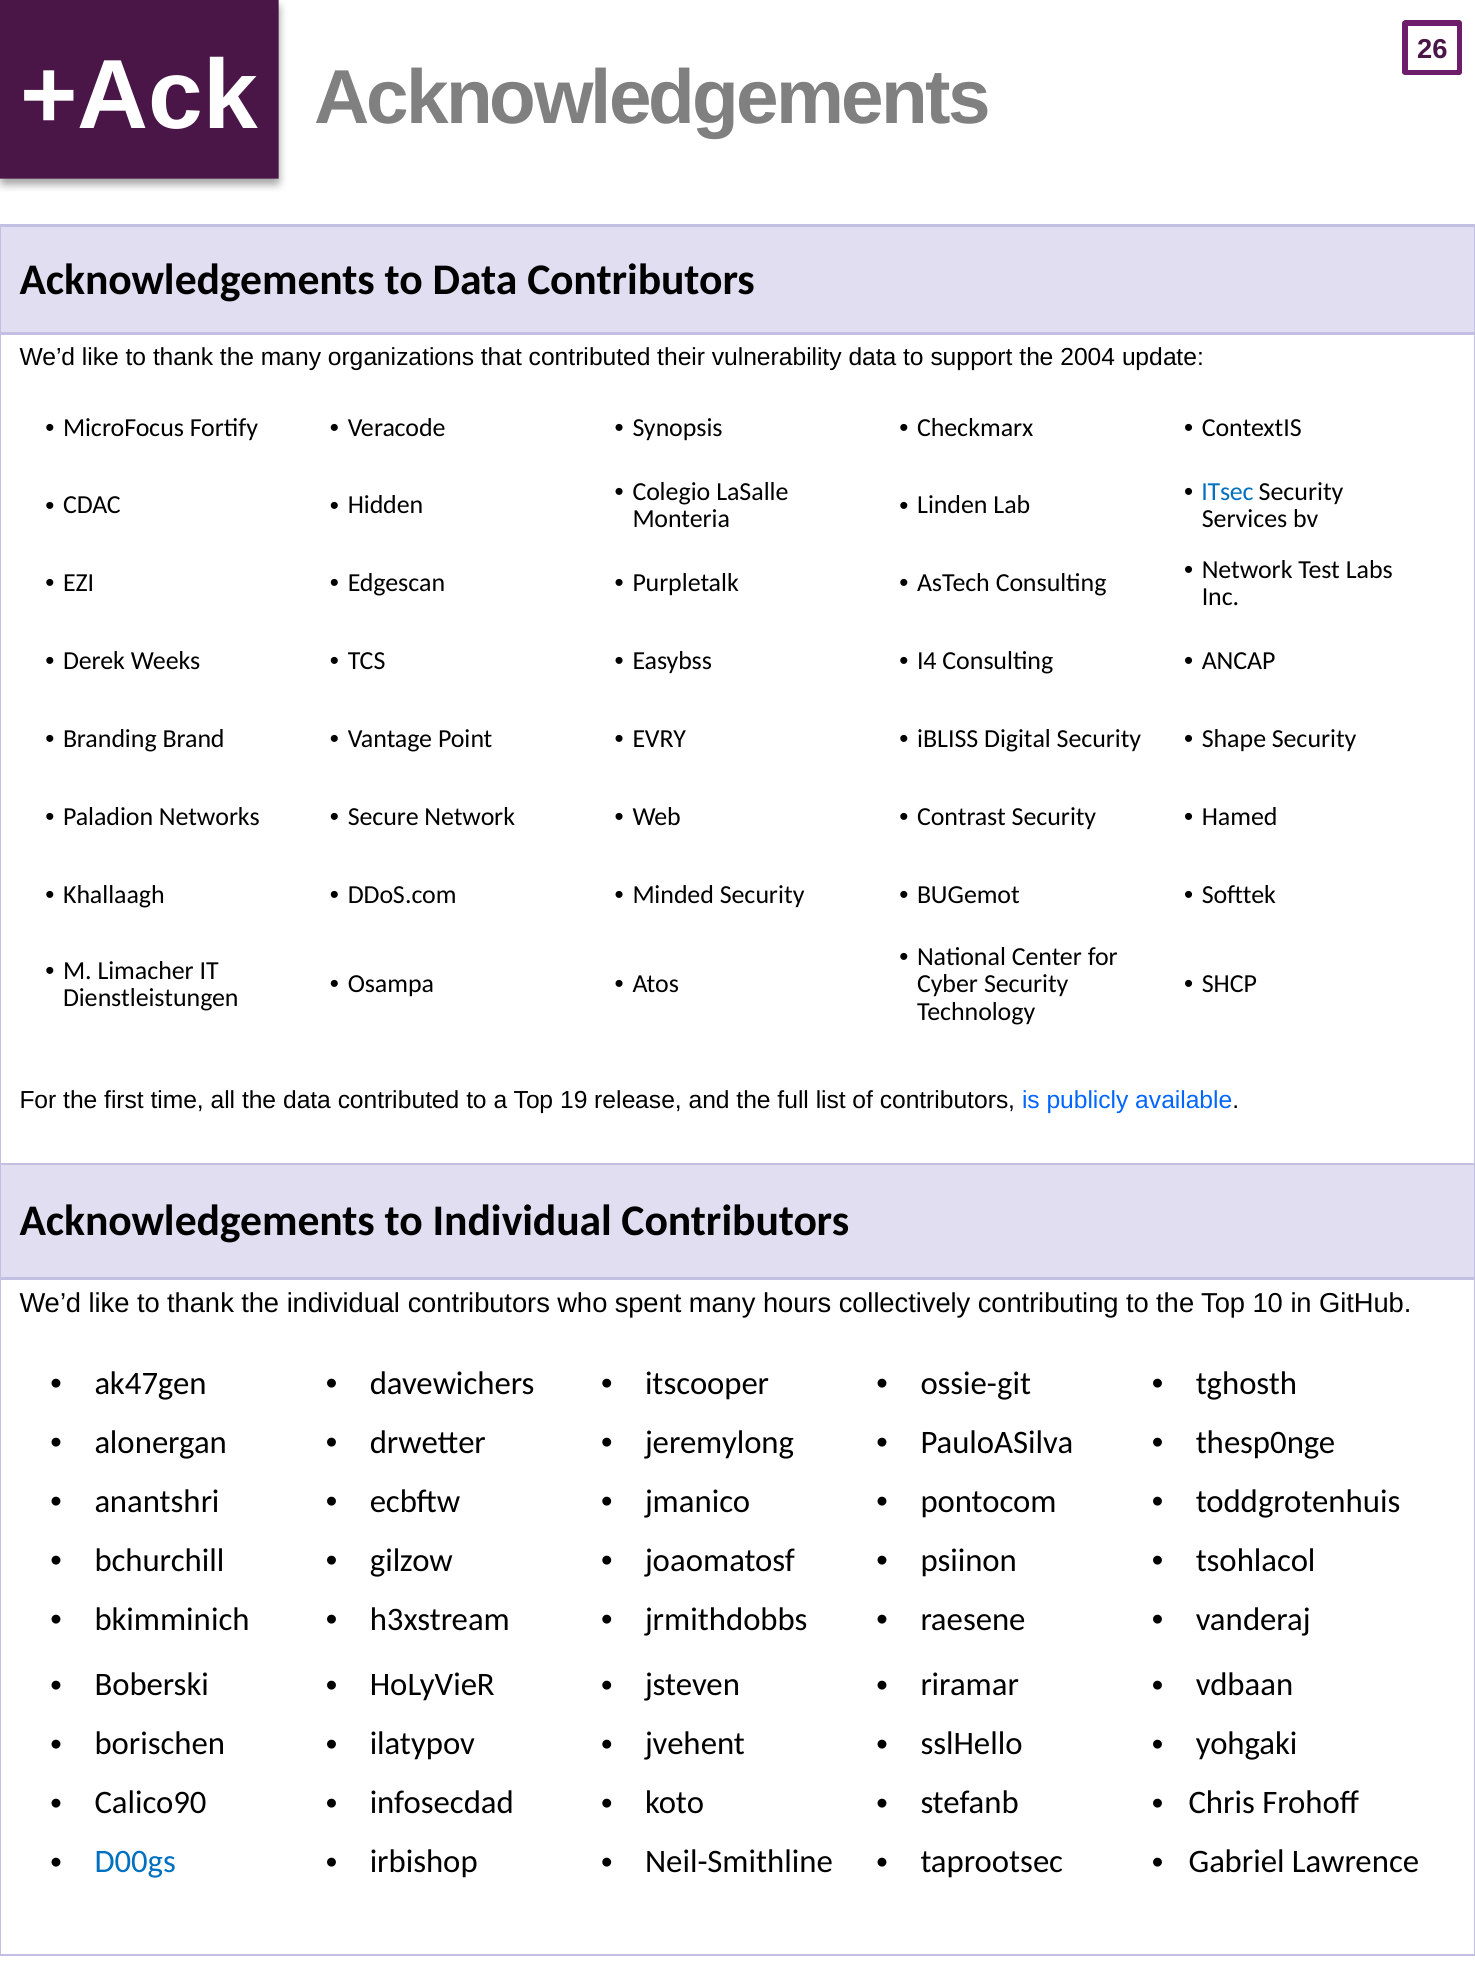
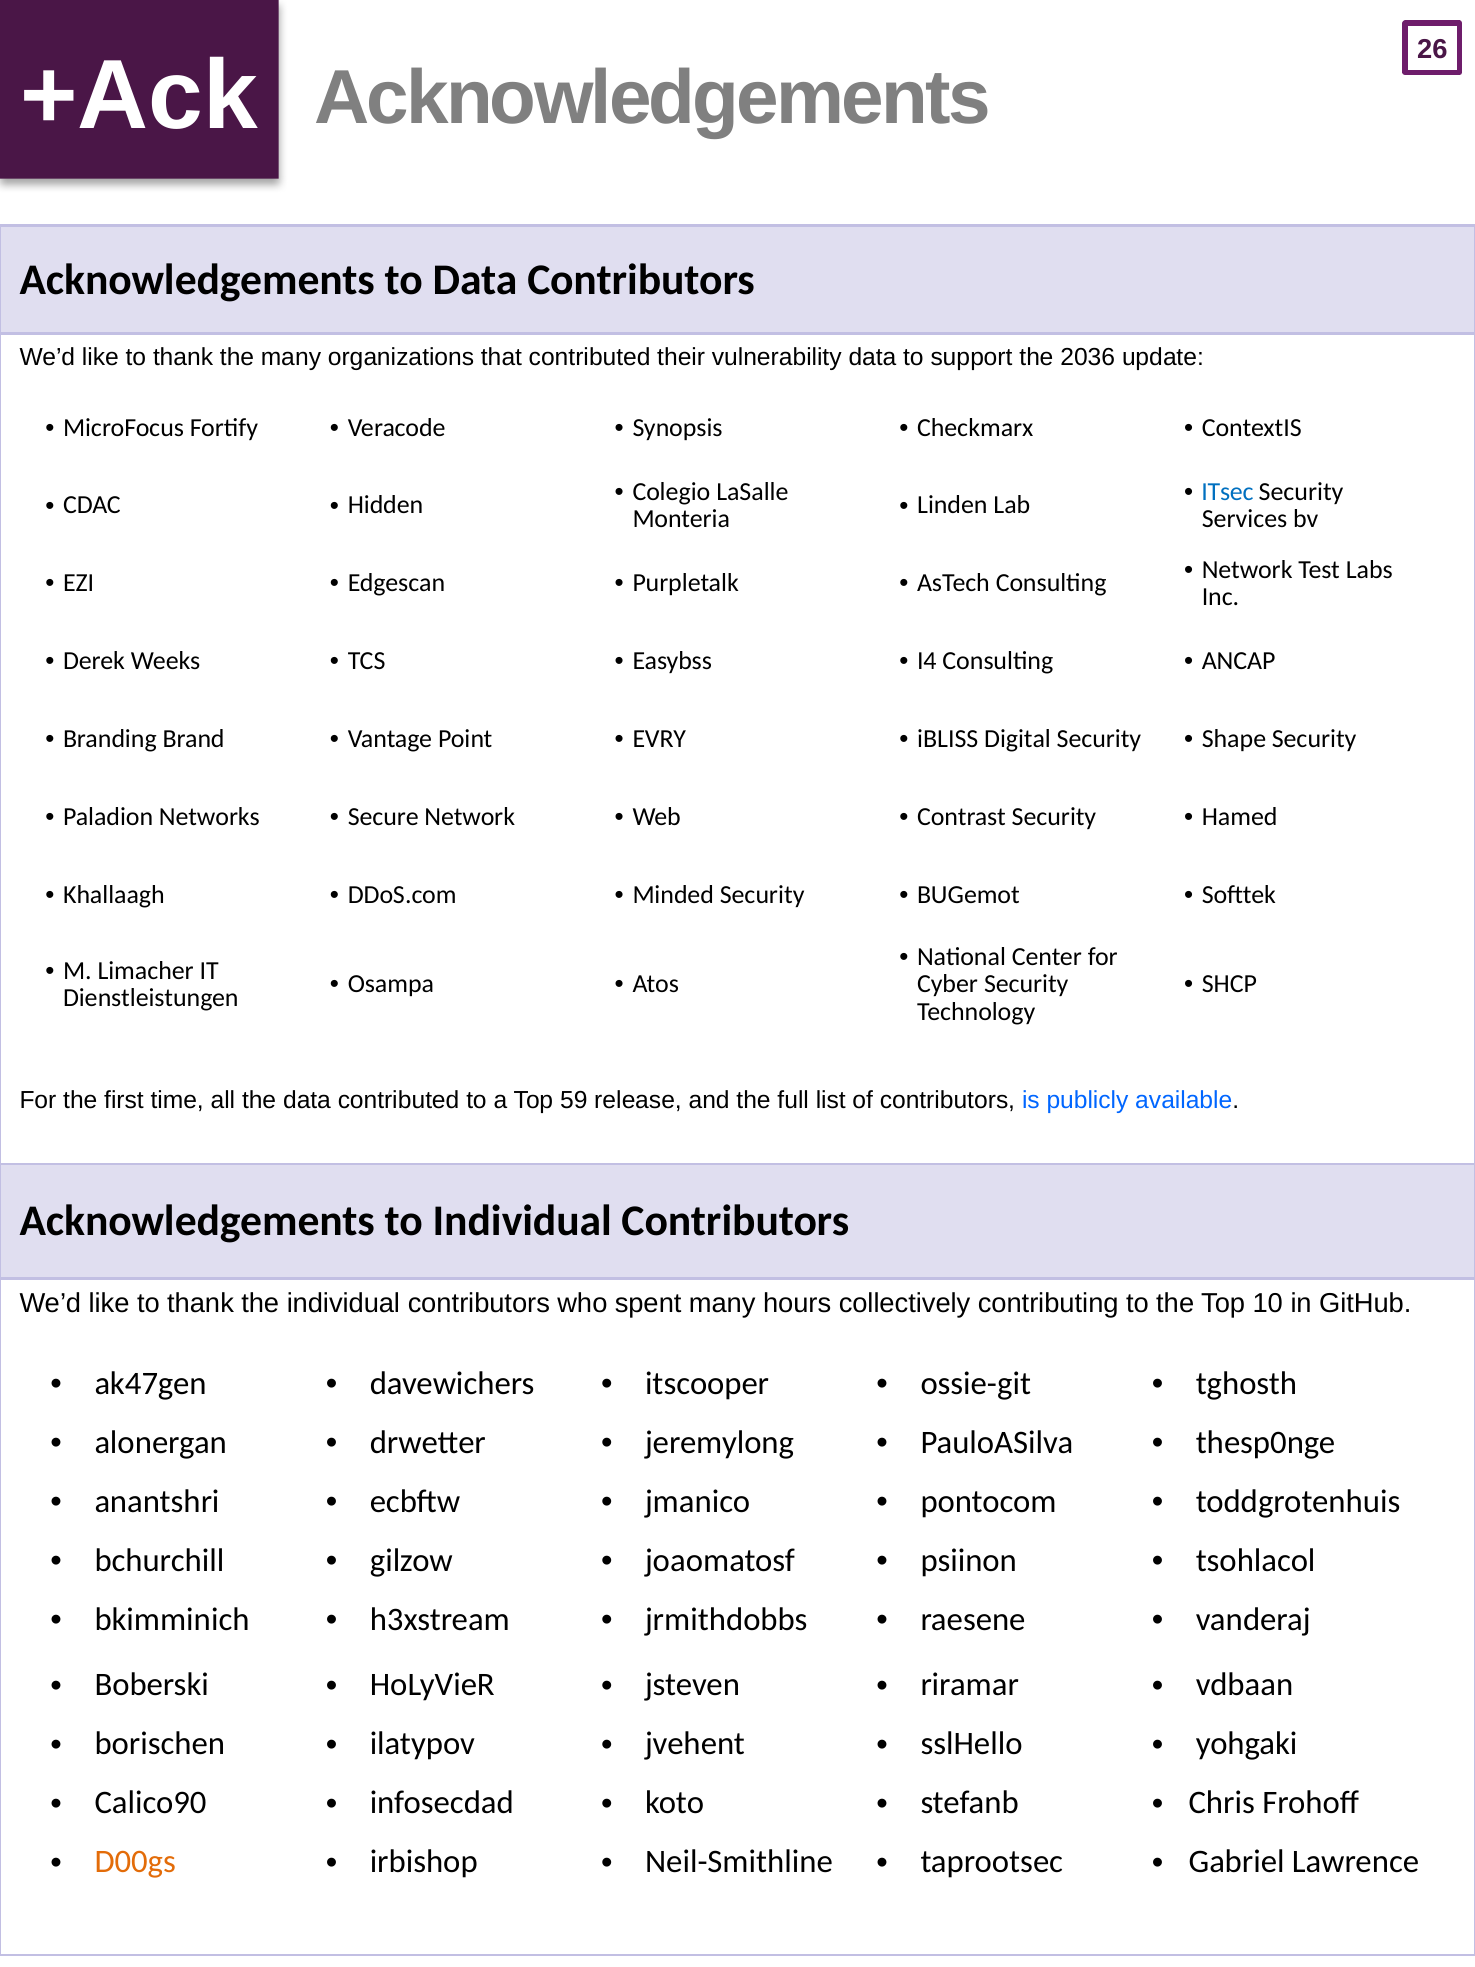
2004: 2004 -> 2036
19: 19 -> 59
D00gs colour: blue -> orange
